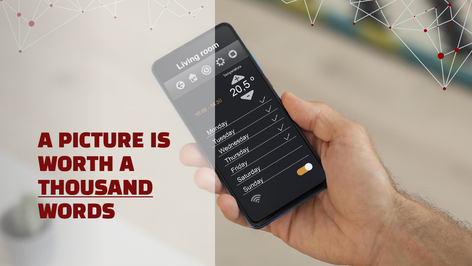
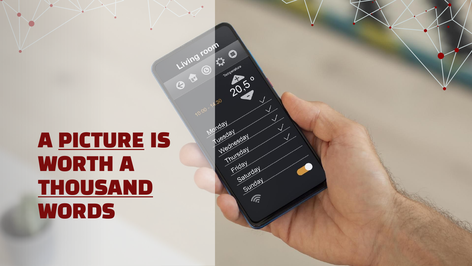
PICTURE underline: none -> present
